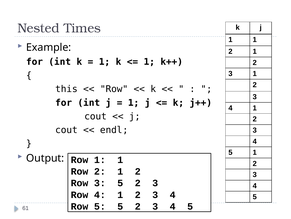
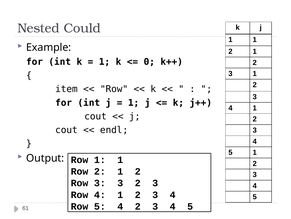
Times: Times -> Could
1 at (149, 62): 1 -> 0
this: this -> item
3 5: 5 -> 3
5 5: 5 -> 4
